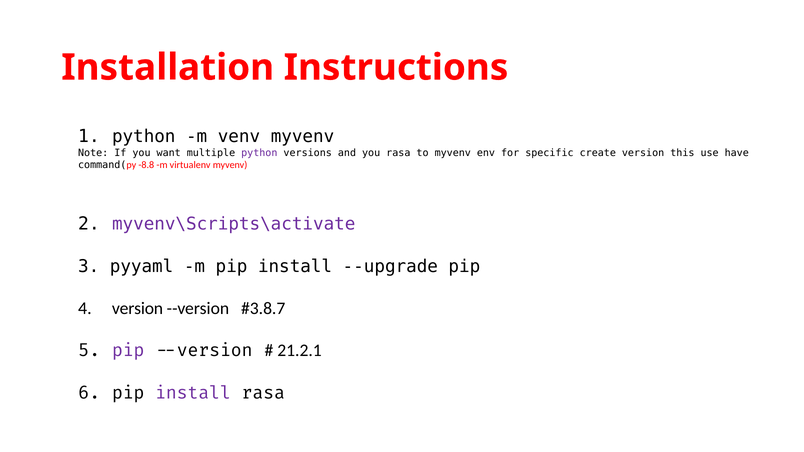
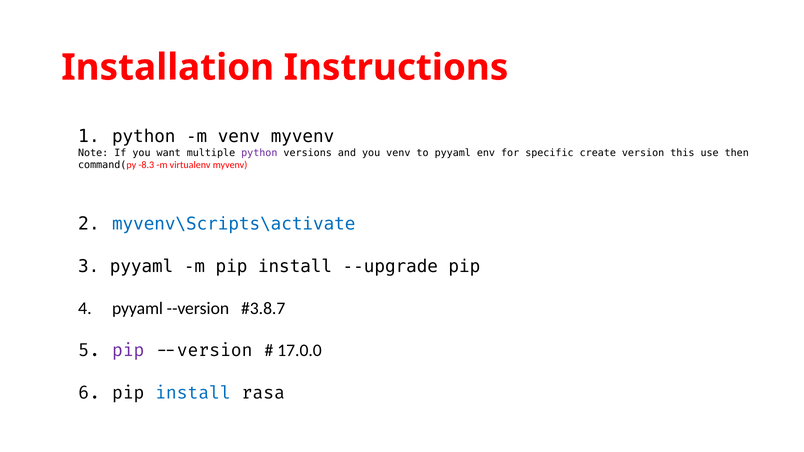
you rasa: rasa -> venv
to myvenv: myvenv -> pyyaml
have: have -> then
-8.8: -8.8 -> -8.3
myvenv\Scripts\activate colour: purple -> blue
version at (138, 309): version -> pyyaml
21.2.1: 21.2.1 -> 17.0.0
install at (193, 393) colour: purple -> blue
